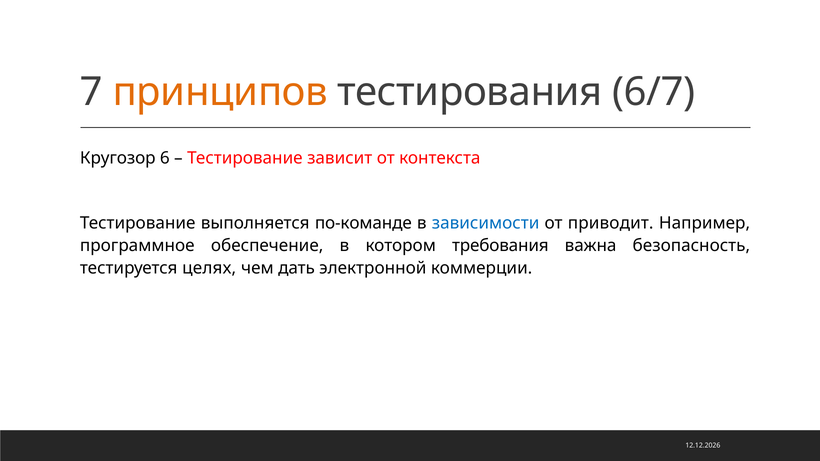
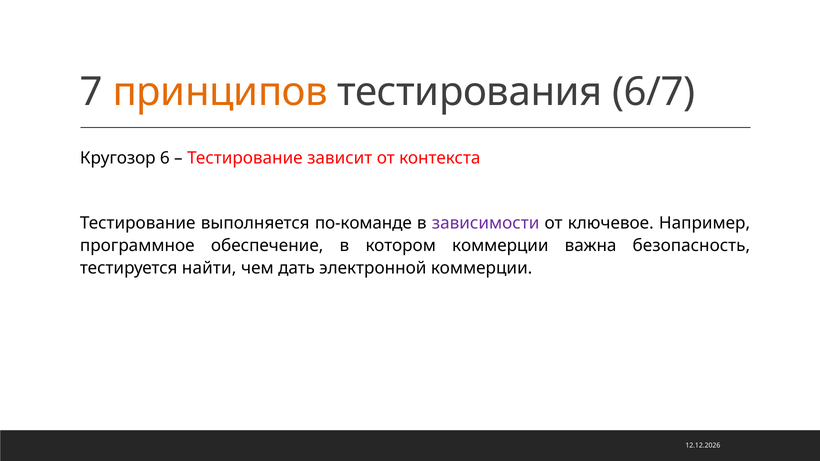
зависимости colour: blue -> purple
приводит: приводит -> ключевое
котором требования: требования -> коммерции
целях: целях -> найти
